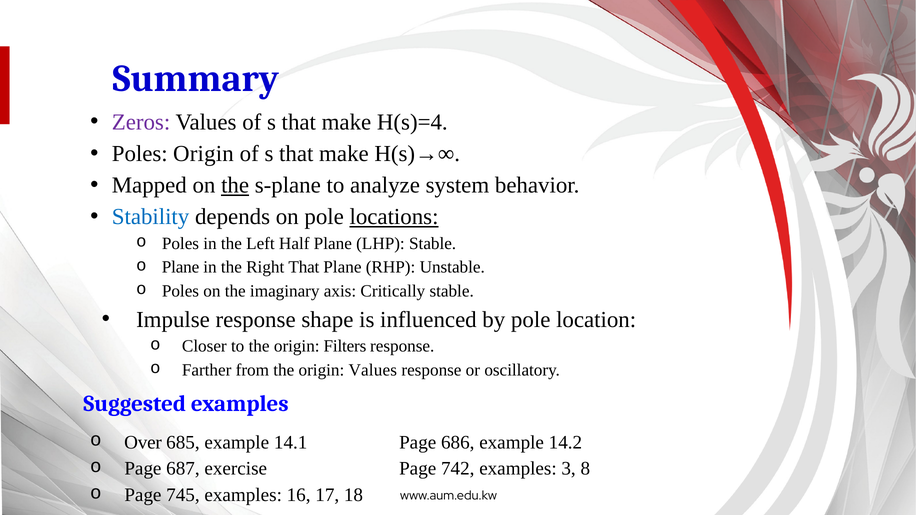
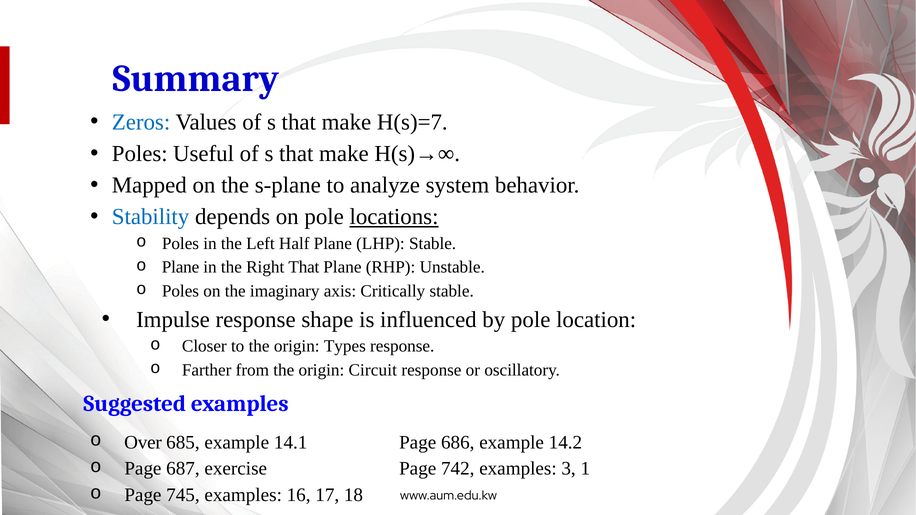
Zeros colour: purple -> blue
H(s)=4: H(s)=4 -> H(s)=7
Poles Origin: Origin -> Useful
the at (235, 185) underline: present -> none
Filters: Filters -> Types
origin Values: Values -> Circuit
8: 8 -> 1
